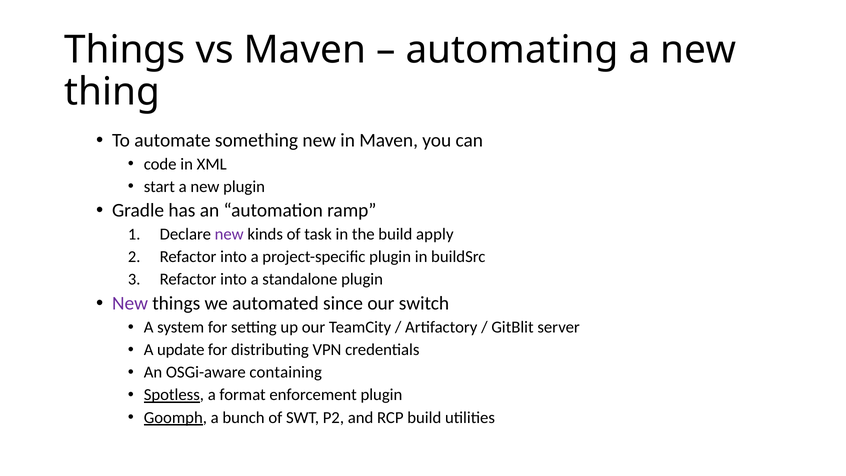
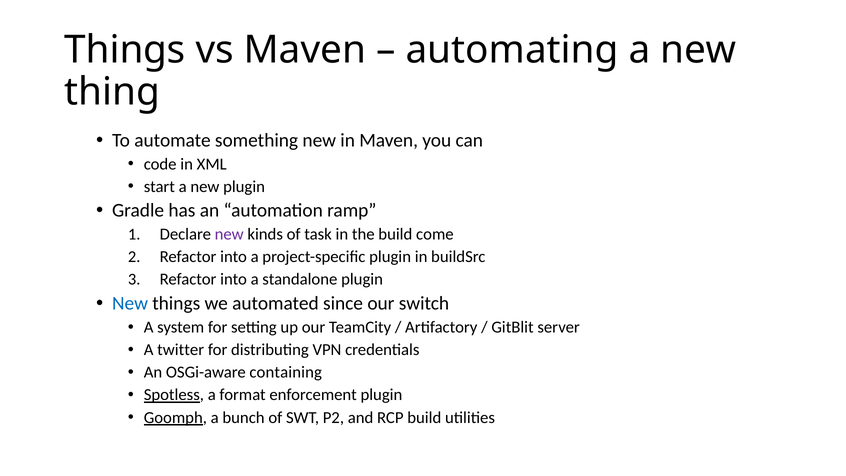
apply: apply -> come
New at (130, 303) colour: purple -> blue
update: update -> twitter
